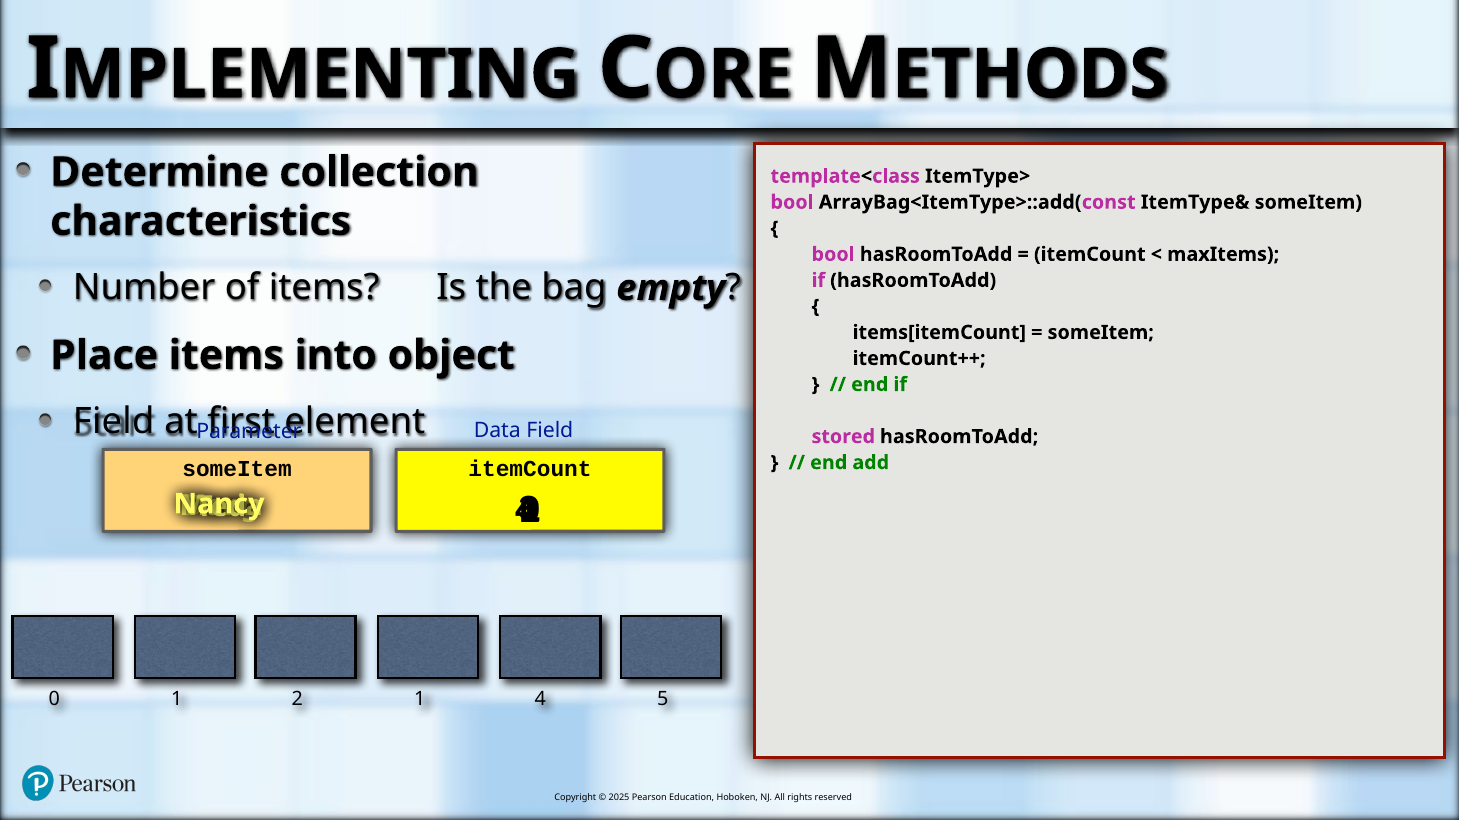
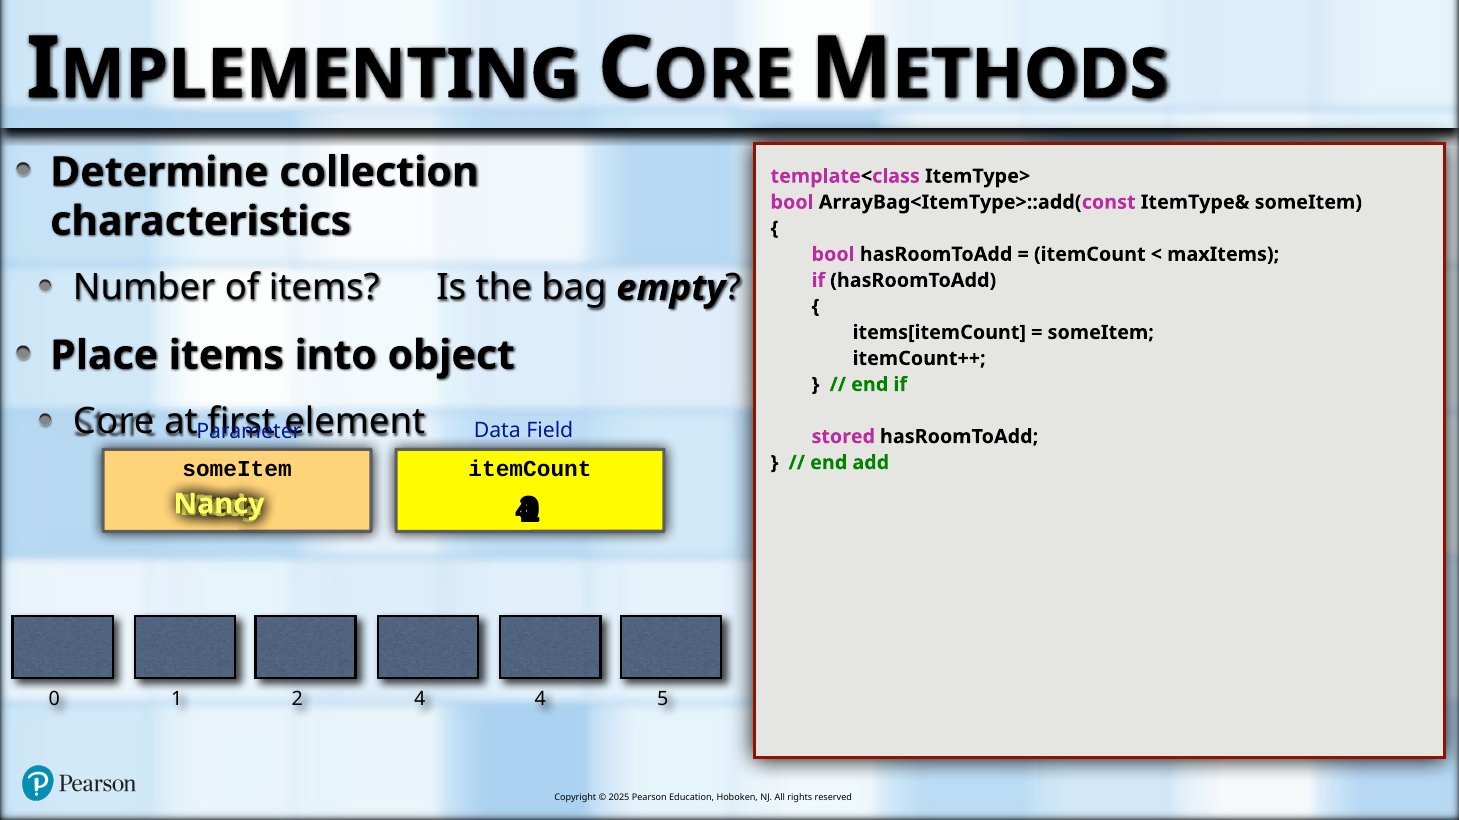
Field at (114, 422): Field -> Core
2 1: 1 -> 4
